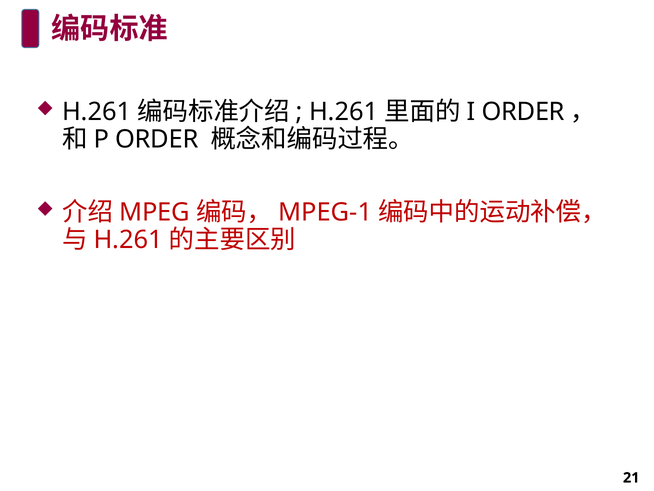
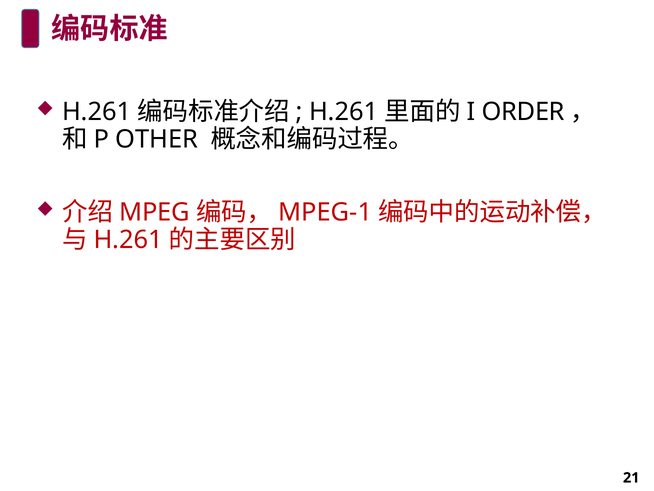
ORDER at (157, 139): ORDER -> OTHER
